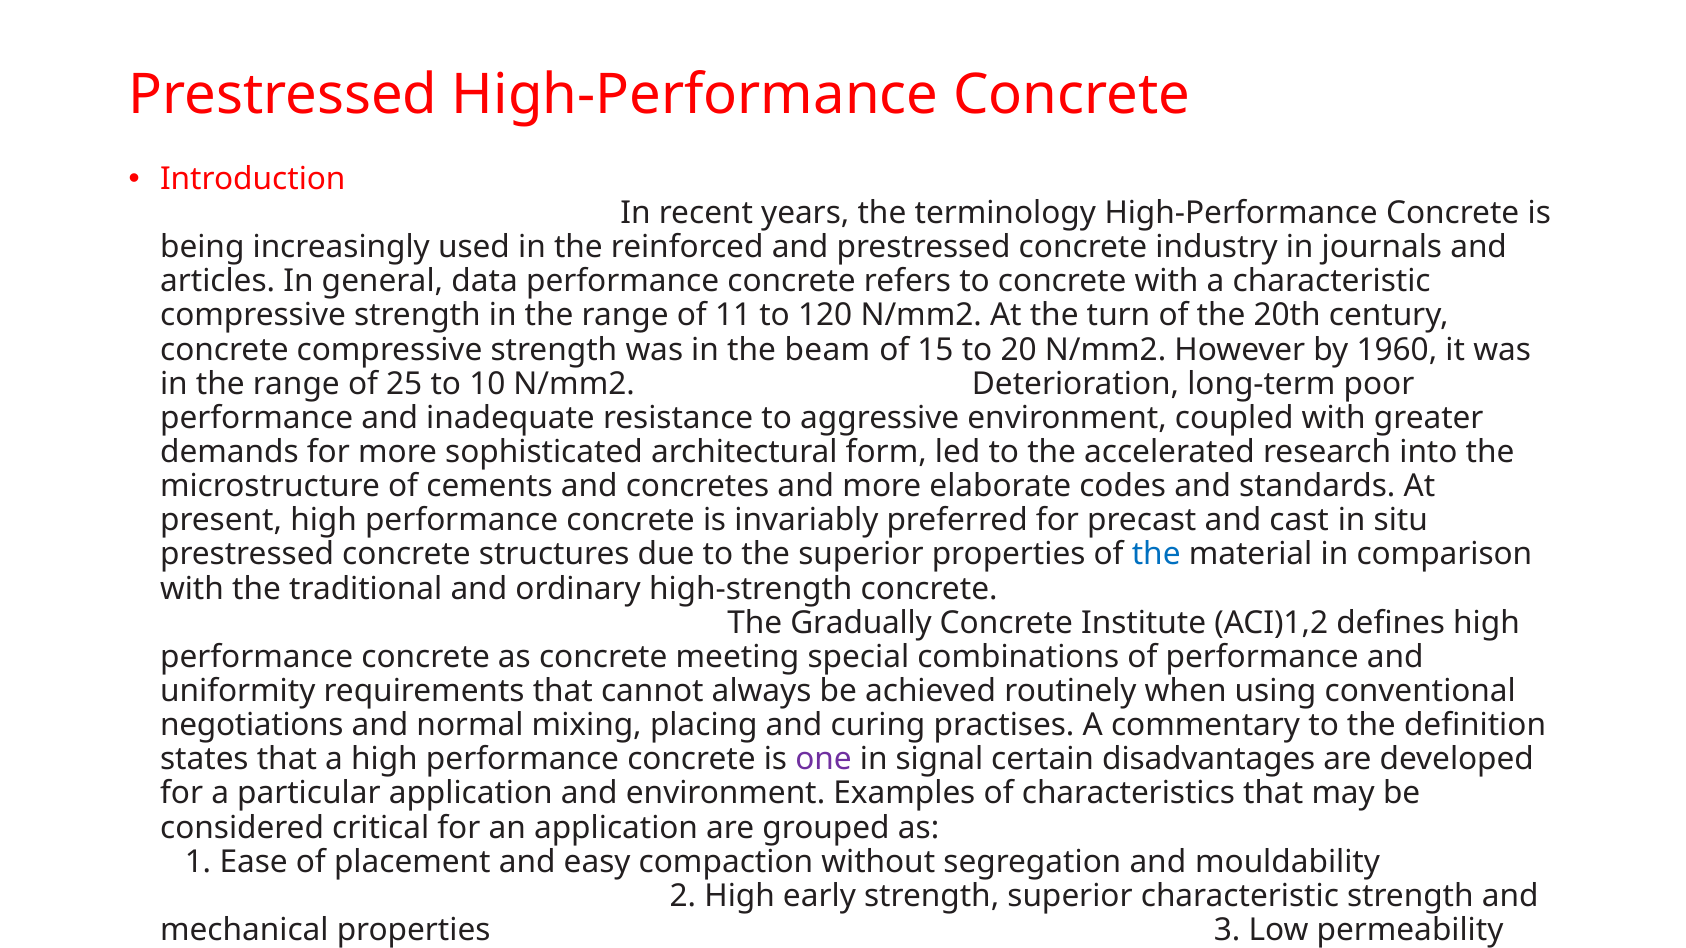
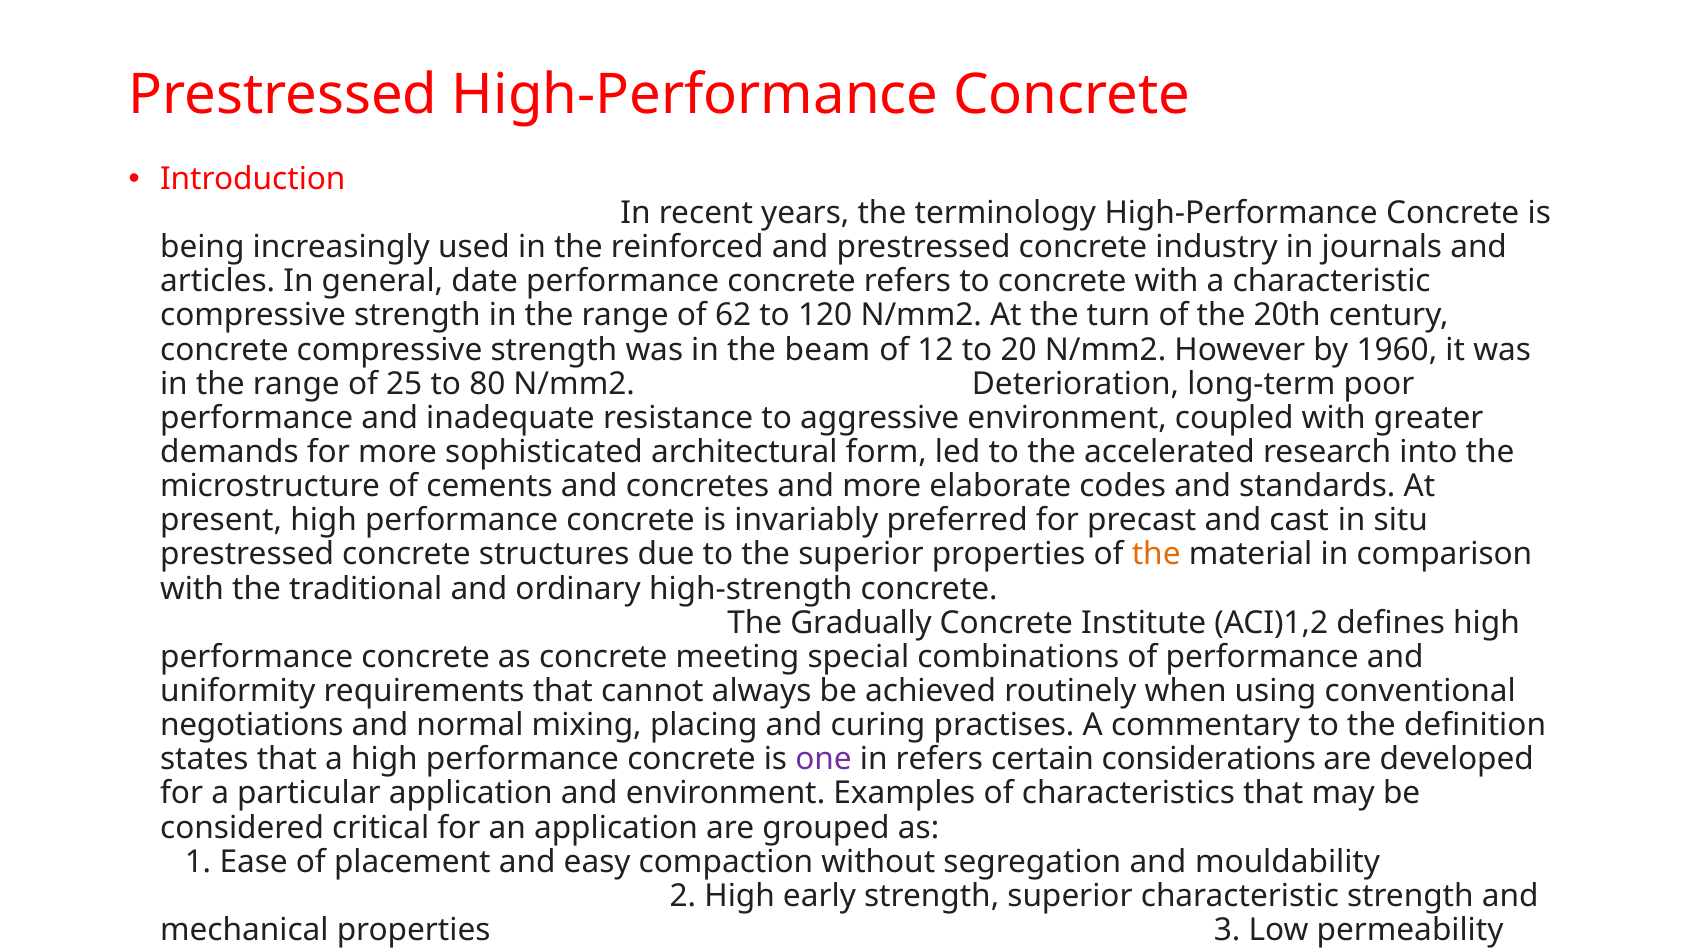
data: data -> date
11: 11 -> 62
15: 15 -> 12
10: 10 -> 80
the at (1156, 555) colour: blue -> orange
in signal: signal -> refers
disadvantages: disadvantages -> considerations
